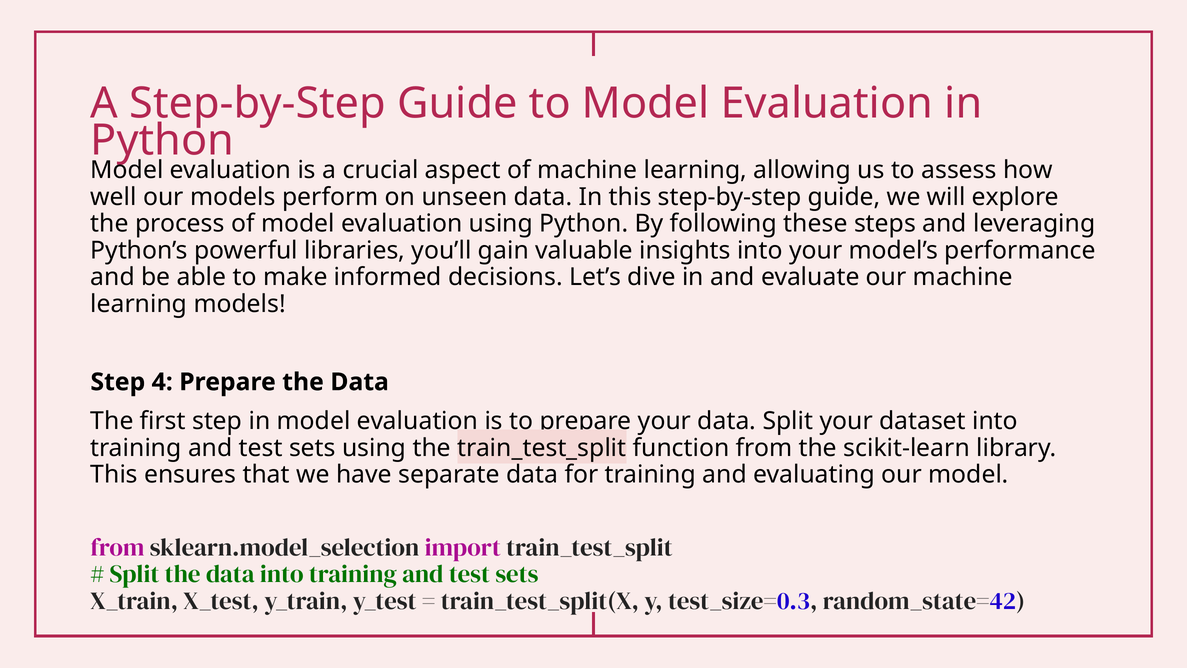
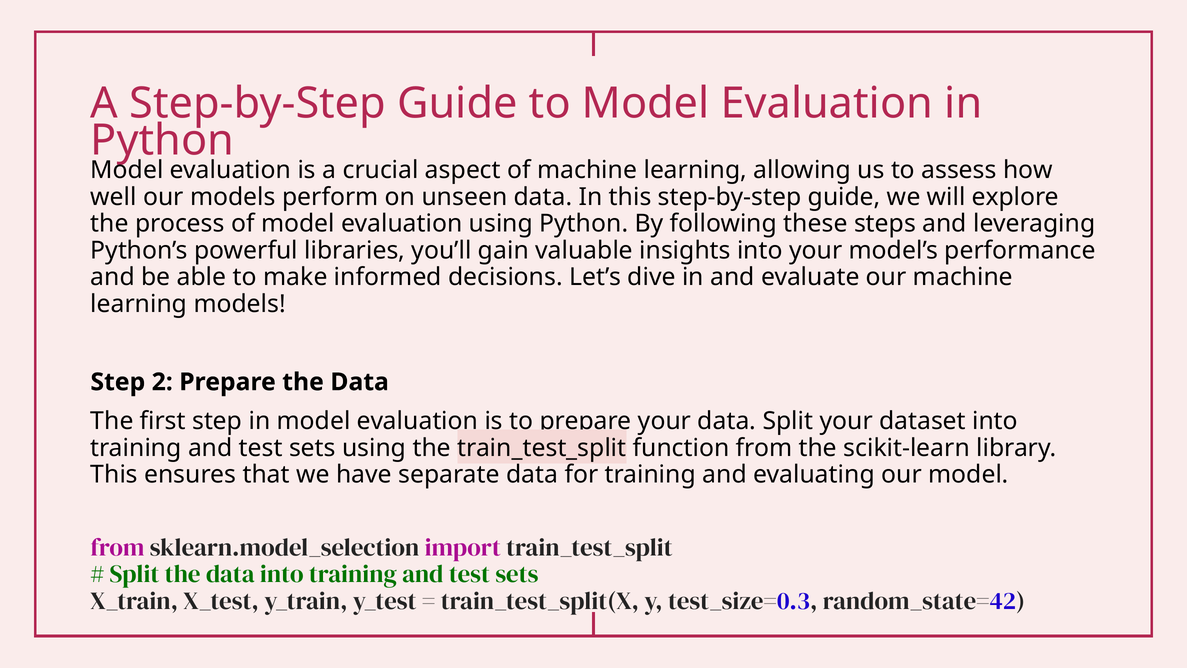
4: 4 -> 2
